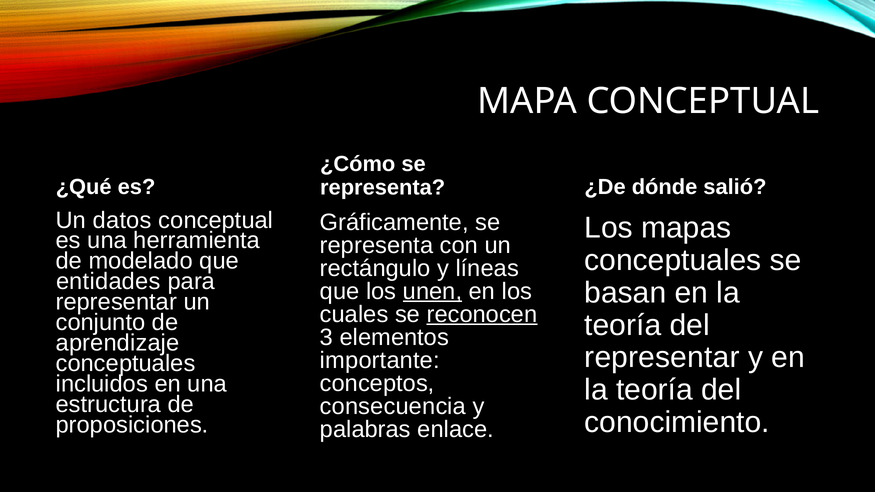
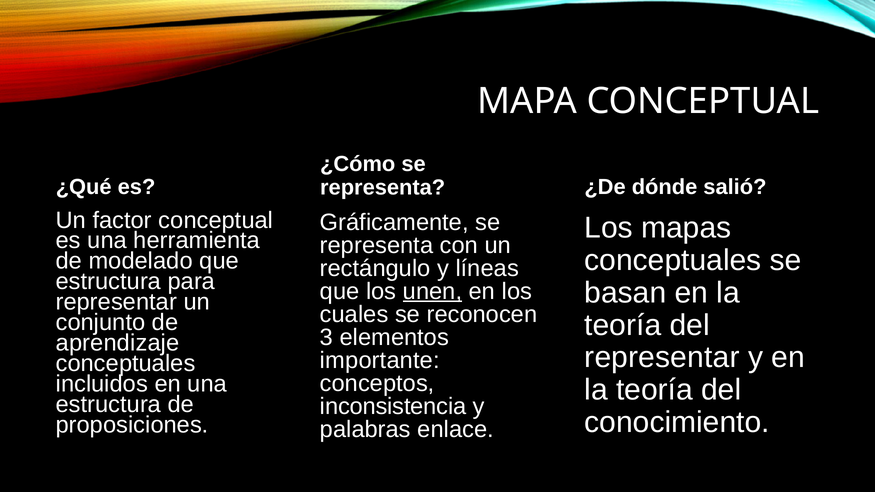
datos: datos -> factor
entidades at (108, 282): entidades -> estructura
reconocen underline: present -> none
consecuencia: consecuencia -> inconsistencia
